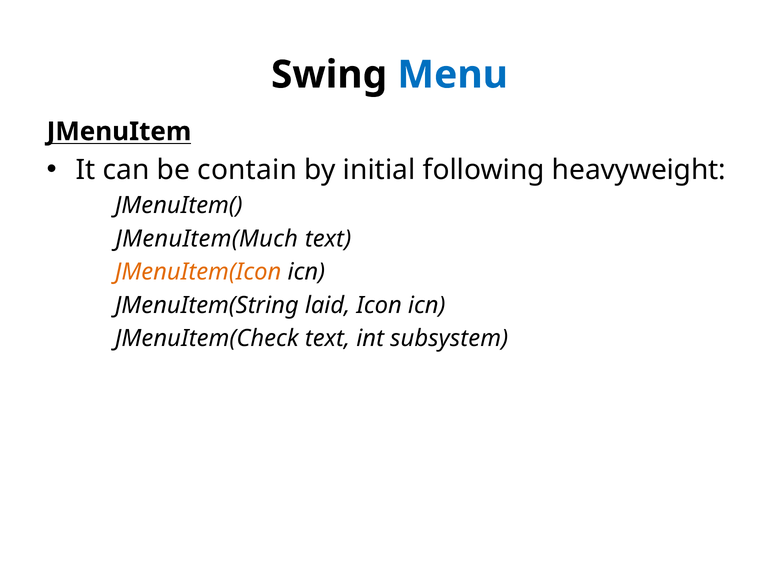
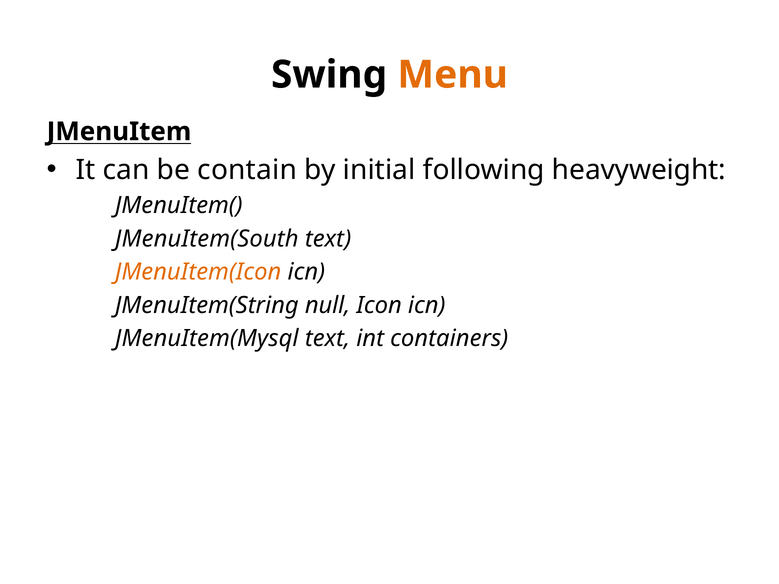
Menu colour: blue -> orange
JMenuItem(Much: JMenuItem(Much -> JMenuItem(South
laid: laid -> null
JMenuItem(Check: JMenuItem(Check -> JMenuItem(Mysql
subsystem: subsystem -> containers
